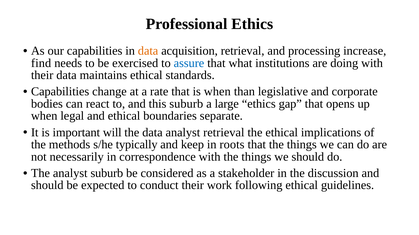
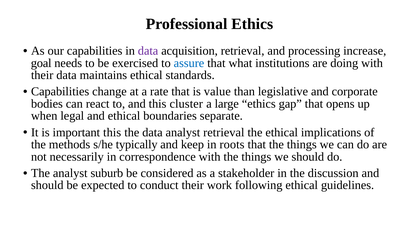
data at (148, 51) colour: orange -> purple
find: find -> goal
is when: when -> value
this suburb: suburb -> cluster
important will: will -> this
